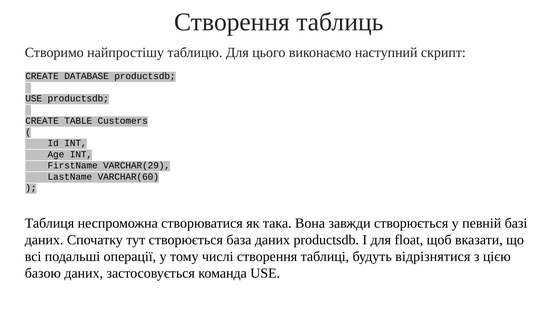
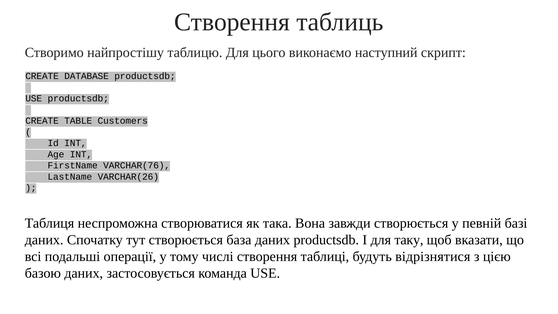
VARCHAR(29: VARCHAR(29 -> VARCHAR(76
VARCHAR(60: VARCHAR(60 -> VARCHAR(26
float: float -> таку
